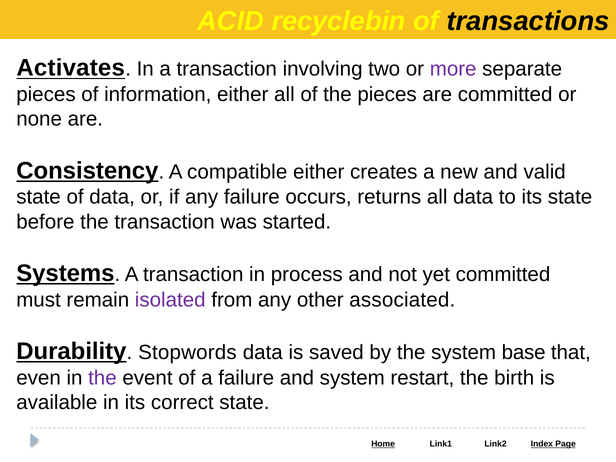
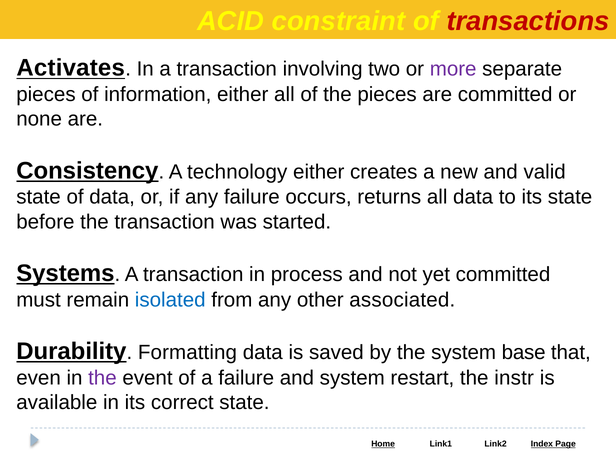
recyclebin: recyclebin -> constraint
transactions colour: black -> red
compatible: compatible -> technology
isolated colour: purple -> blue
Stopwords: Stopwords -> Formatting
birth: birth -> instr
